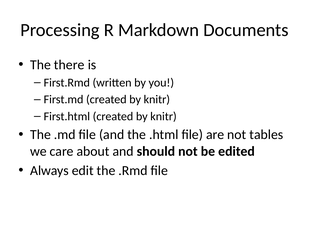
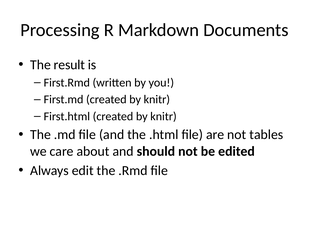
there: there -> result
